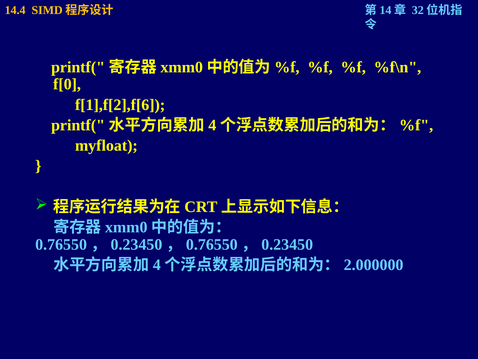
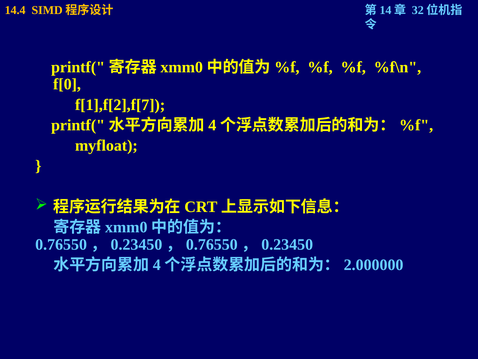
f[1],f[2],f[6: f[1],f[2],f[6 -> f[1],f[2],f[7
